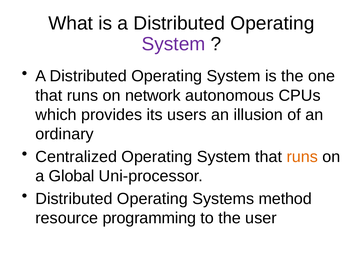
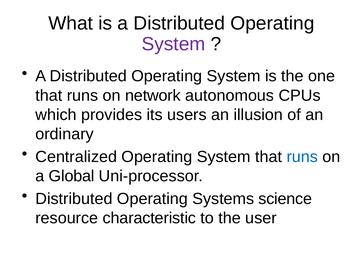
runs at (302, 157) colour: orange -> blue
method: method -> science
programming: programming -> characteristic
